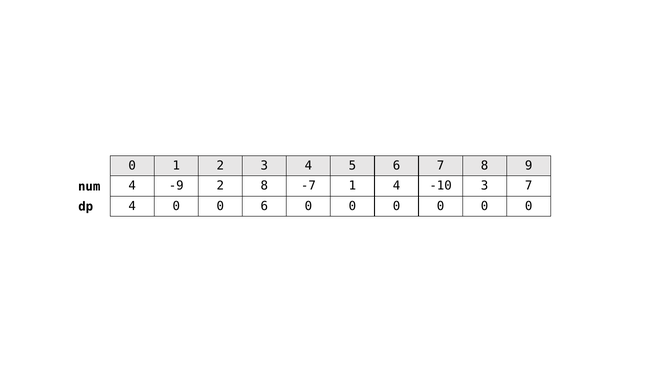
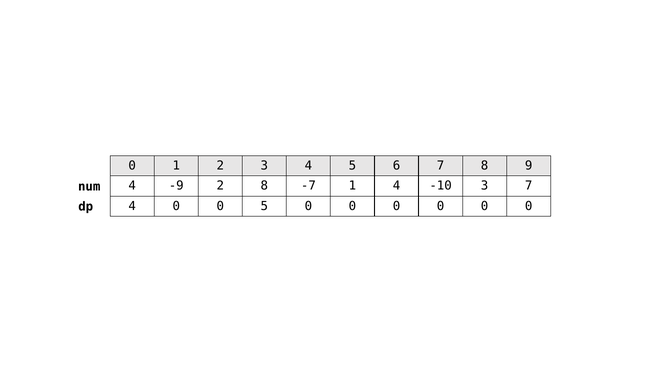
0 6: 6 -> 5
